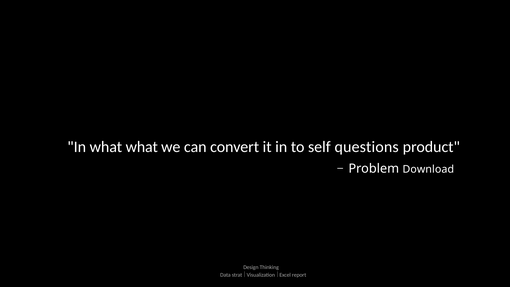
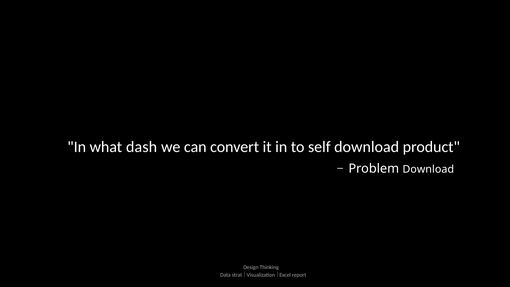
what what: what -> dash
self questions: questions -> download
